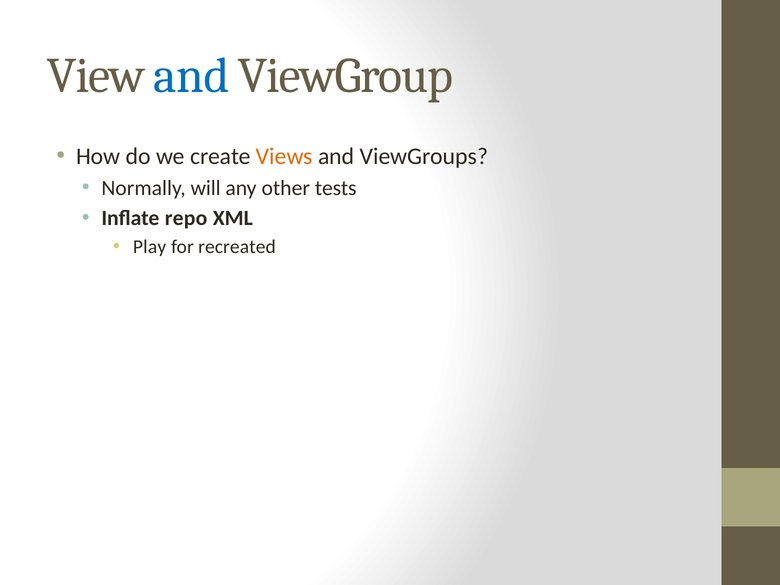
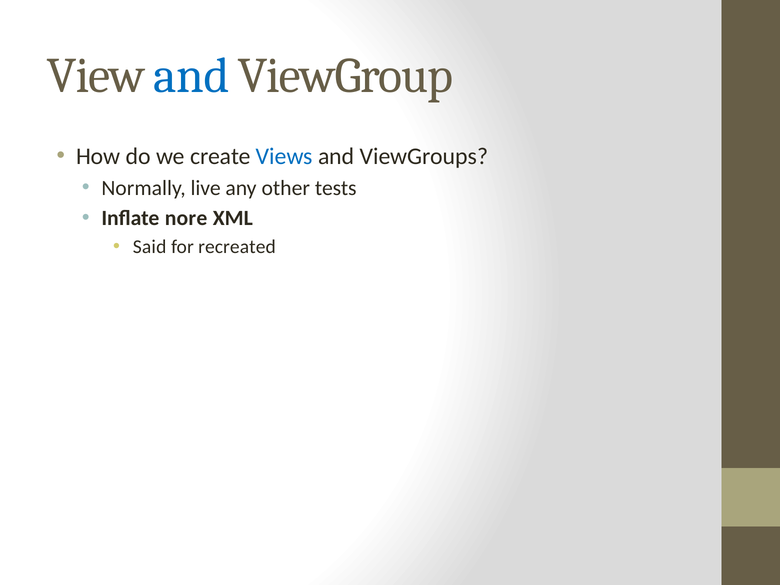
Views colour: orange -> blue
will: will -> live
repo: repo -> nore
Play: Play -> Said
